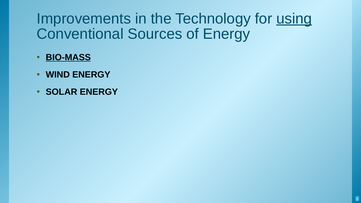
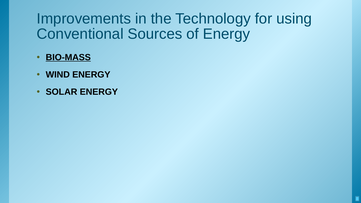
using underline: present -> none
